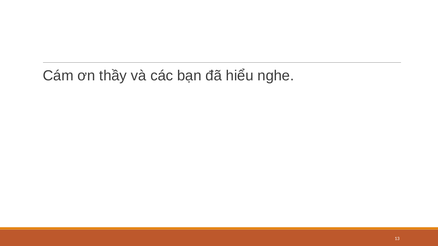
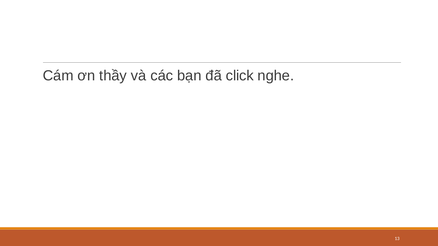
hiểu: hiểu -> click
